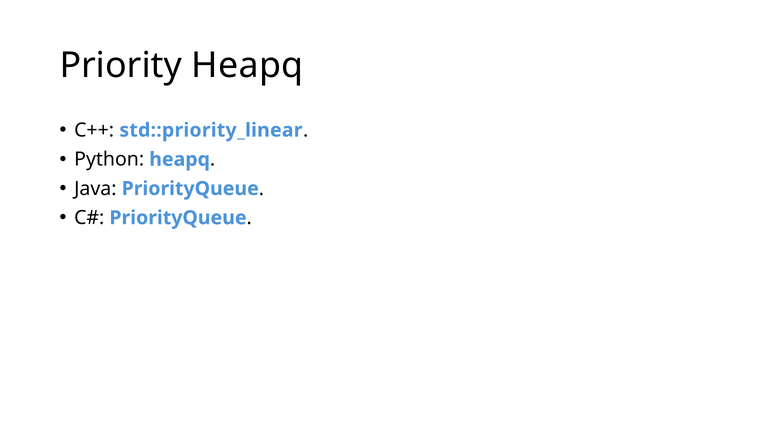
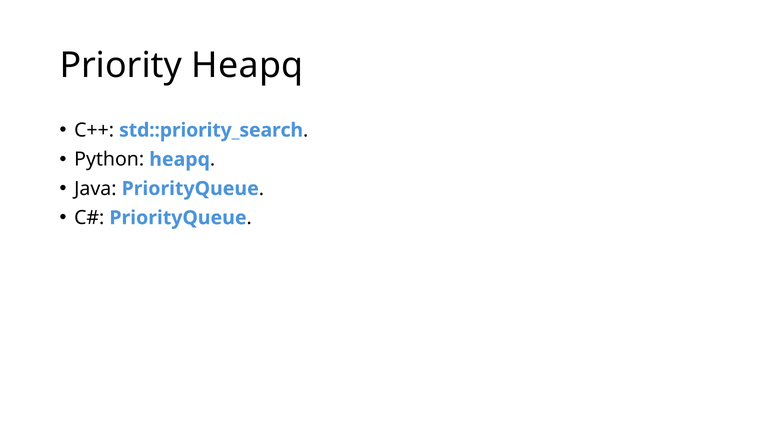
std::priority_linear: std::priority_linear -> std::priority_search
